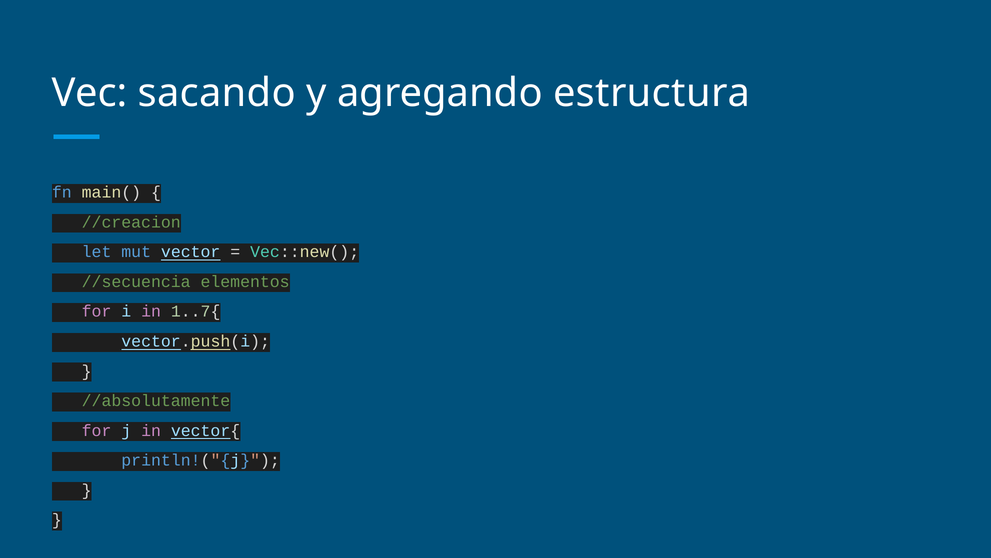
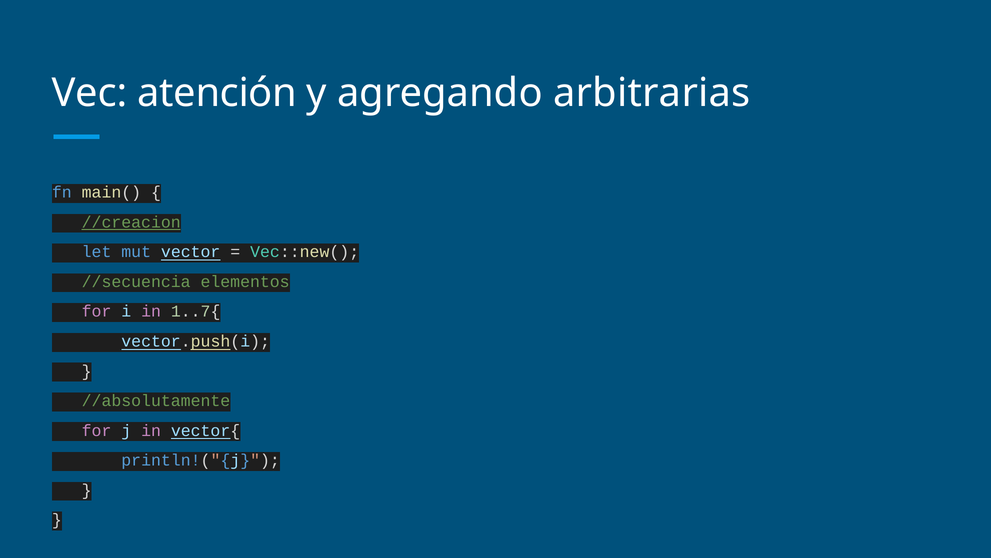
sacando: sacando -> atención
estructura: estructura -> arbitrarias
//creacion underline: none -> present
